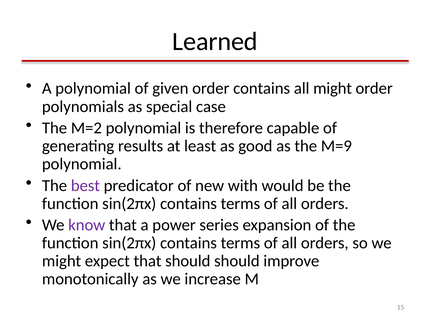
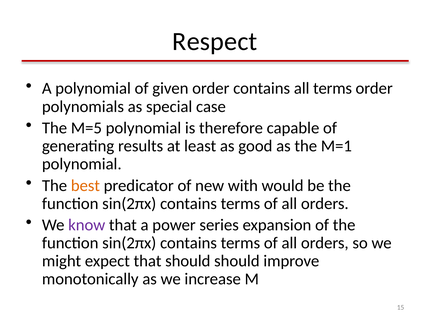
Learned: Learned -> Respect
all might: might -> terms
M=2: M=2 -> M=5
M=9: M=9 -> M=1
best colour: purple -> orange
